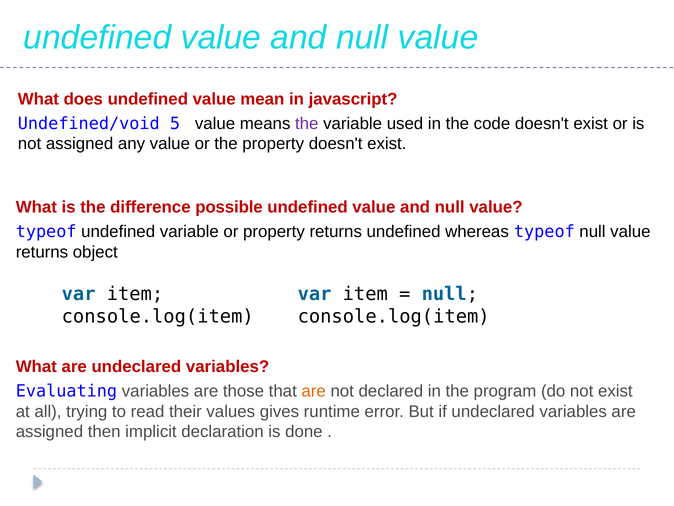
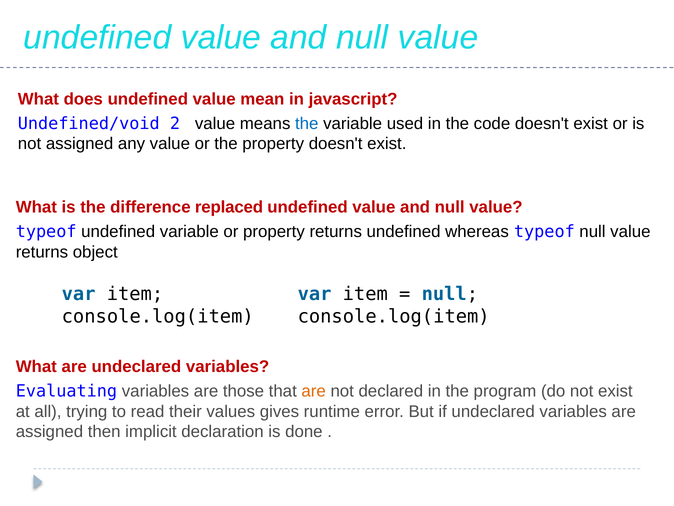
5: 5 -> 2
the at (307, 124) colour: purple -> blue
possible: possible -> replaced
